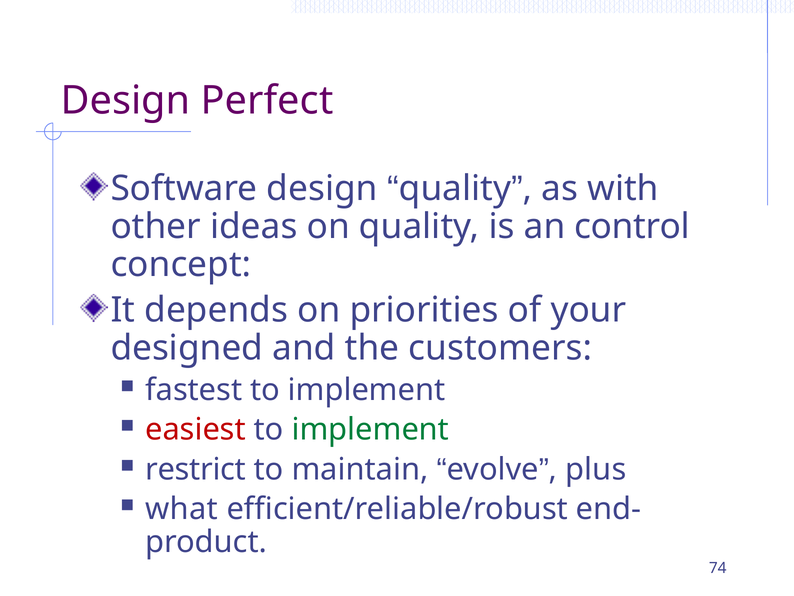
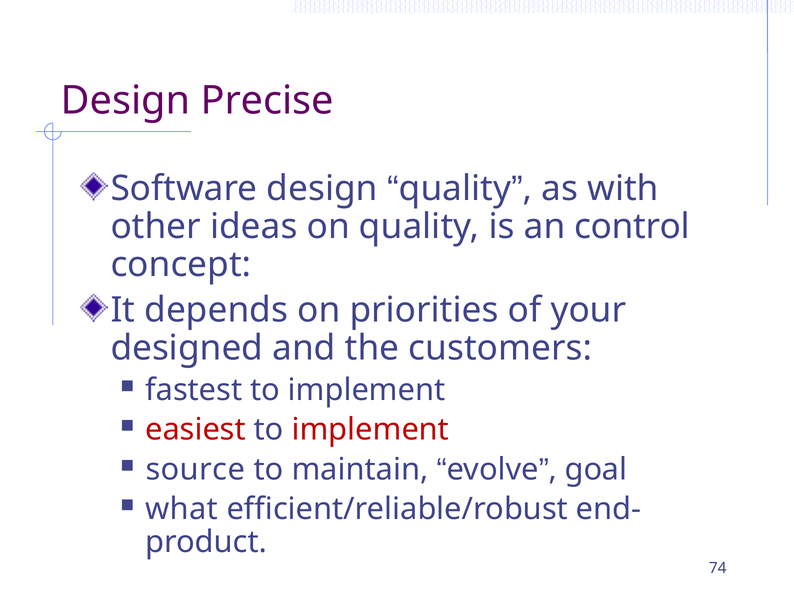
Perfect: Perfect -> Precise
implement at (370, 429) colour: green -> red
restrict: restrict -> source
plus: plus -> goal
